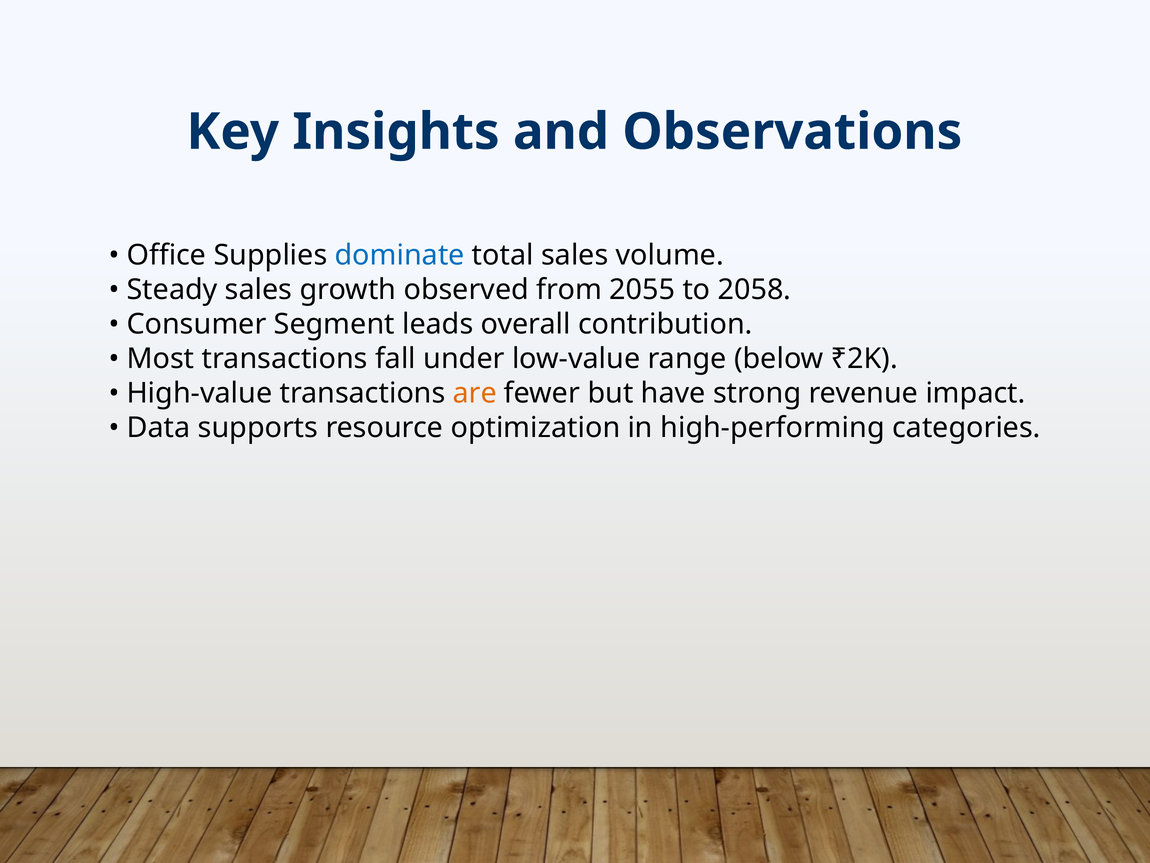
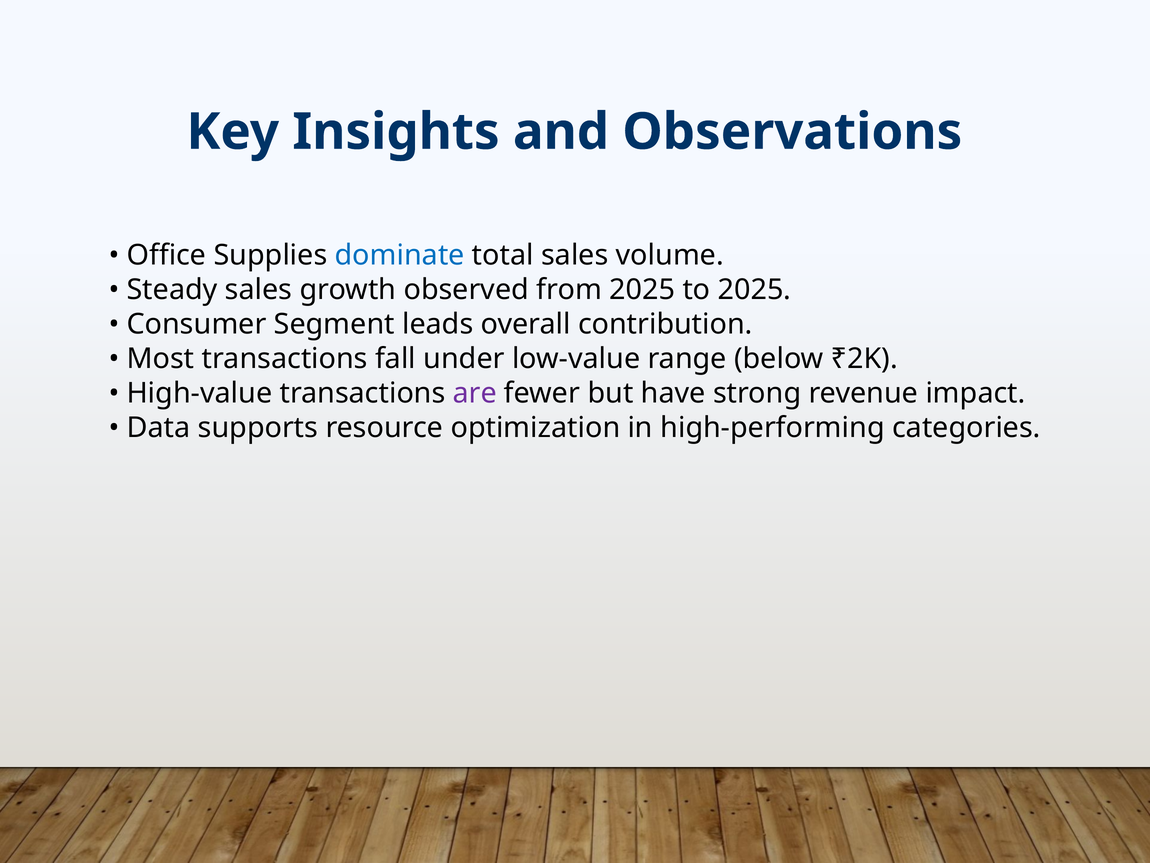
from 2055: 2055 -> 2025
to 2058: 2058 -> 2025
are colour: orange -> purple
